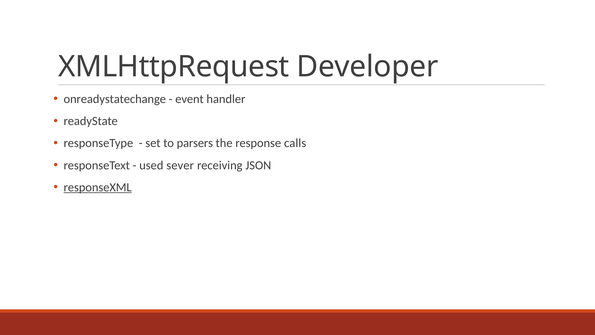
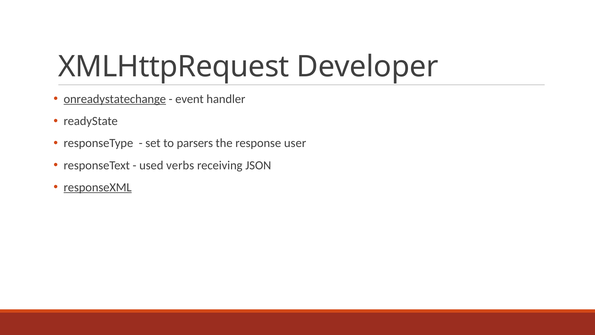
onreadystatechange underline: none -> present
calls: calls -> user
sever: sever -> verbs
